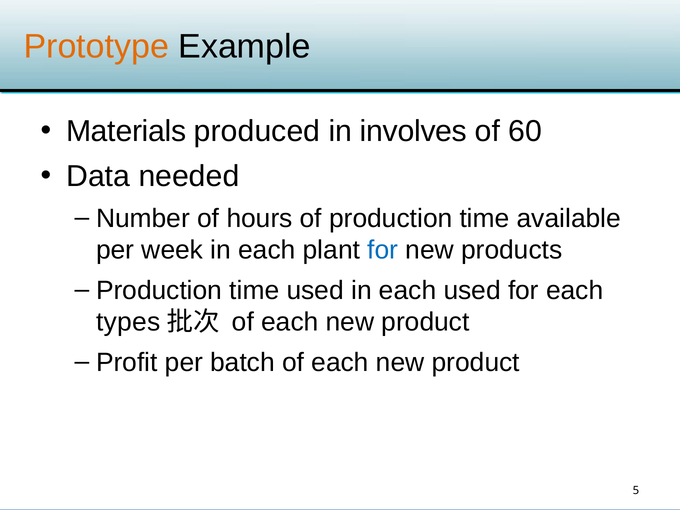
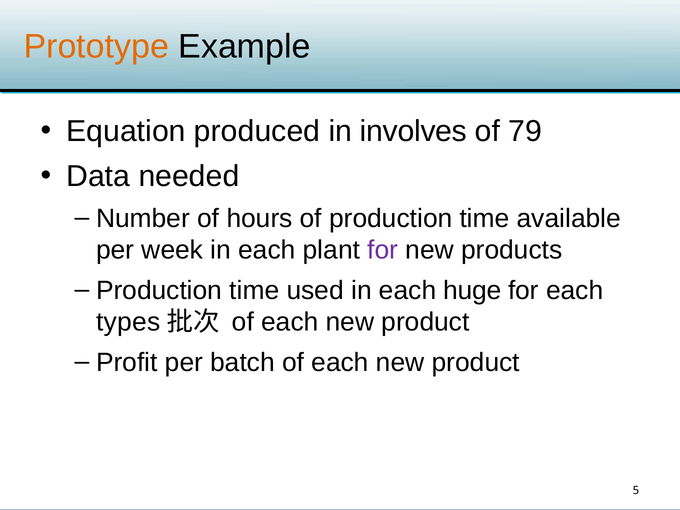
Materials: Materials -> Equation
60: 60 -> 79
for at (383, 250) colour: blue -> purple
each used: used -> huge
